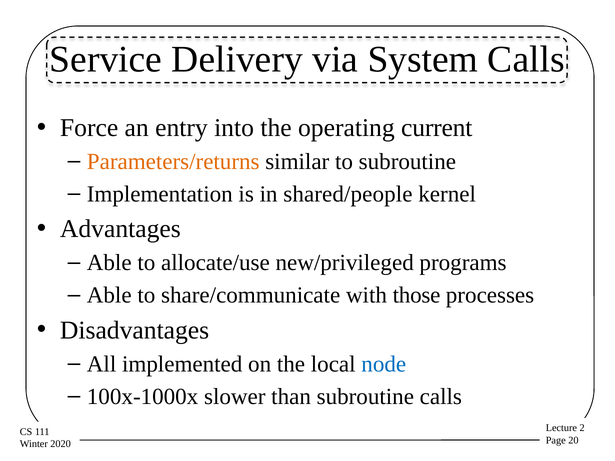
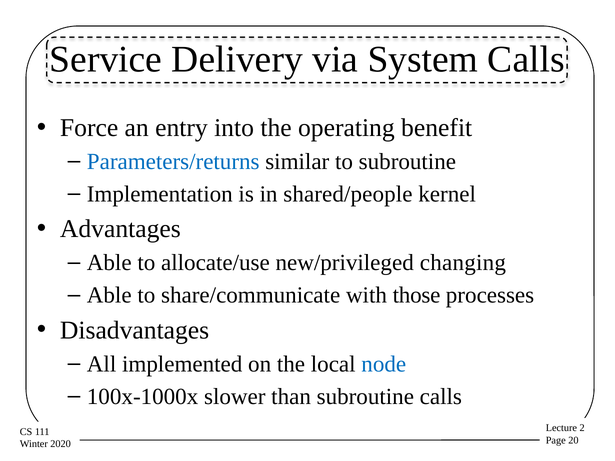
current: current -> benefit
Parameters/returns colour: orange -> blue
programs: programs -> changing
